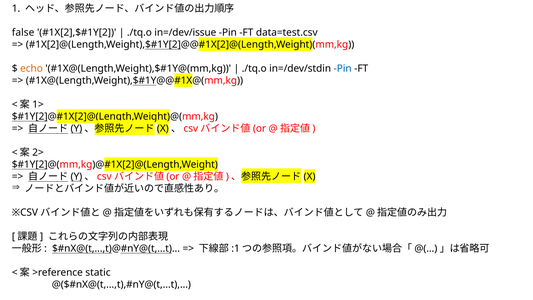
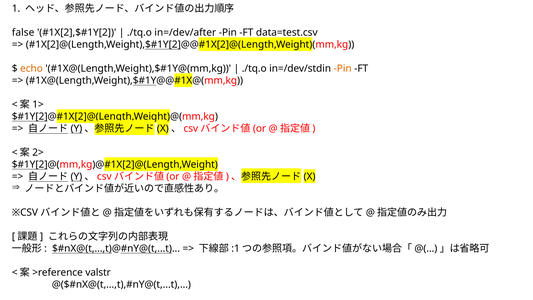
in=/dev/issue: in=/dev/issue -> in=/dev/after
Pin at (343, 69) colour: blue -> orange
static: static -> valstr
